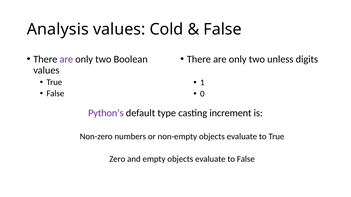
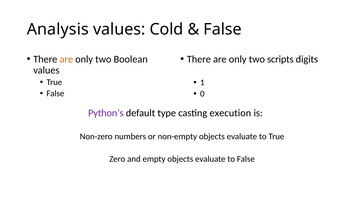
are at (66, 59) colour: purple -> orange
unless: unless -> scripts
increment: increment -> execution
